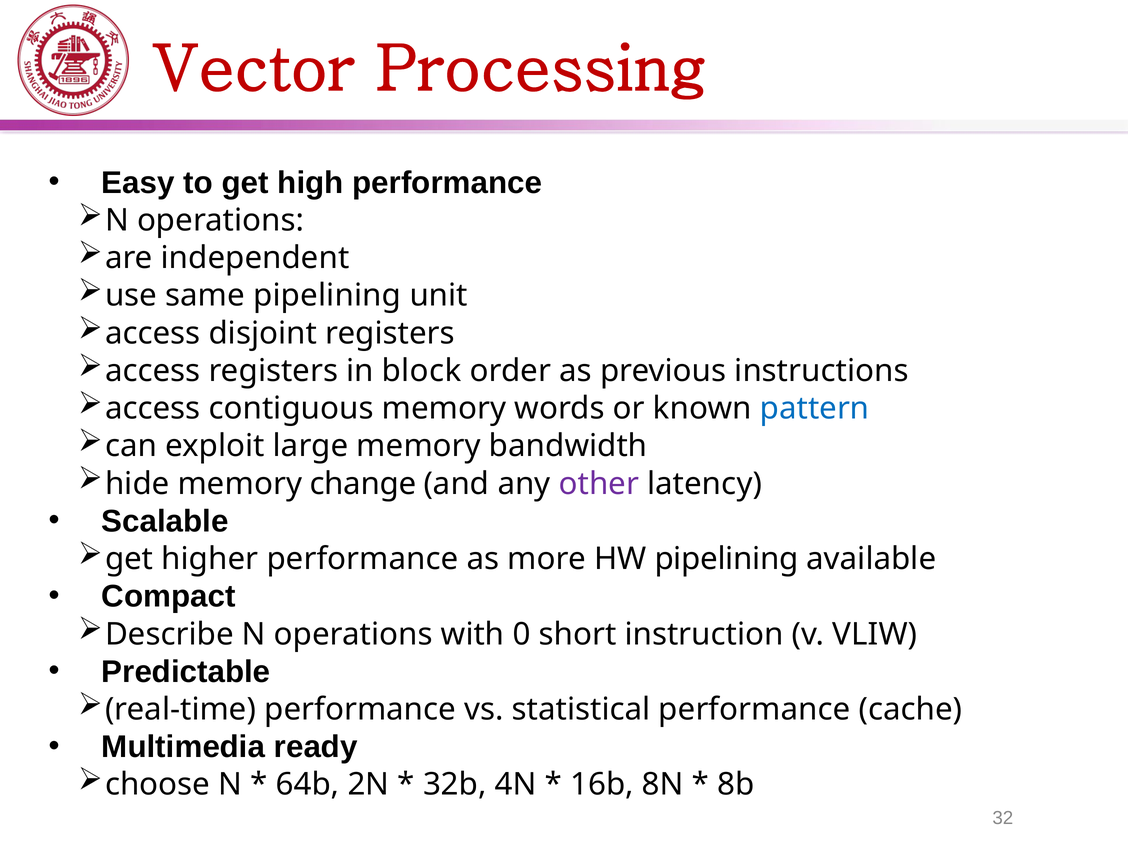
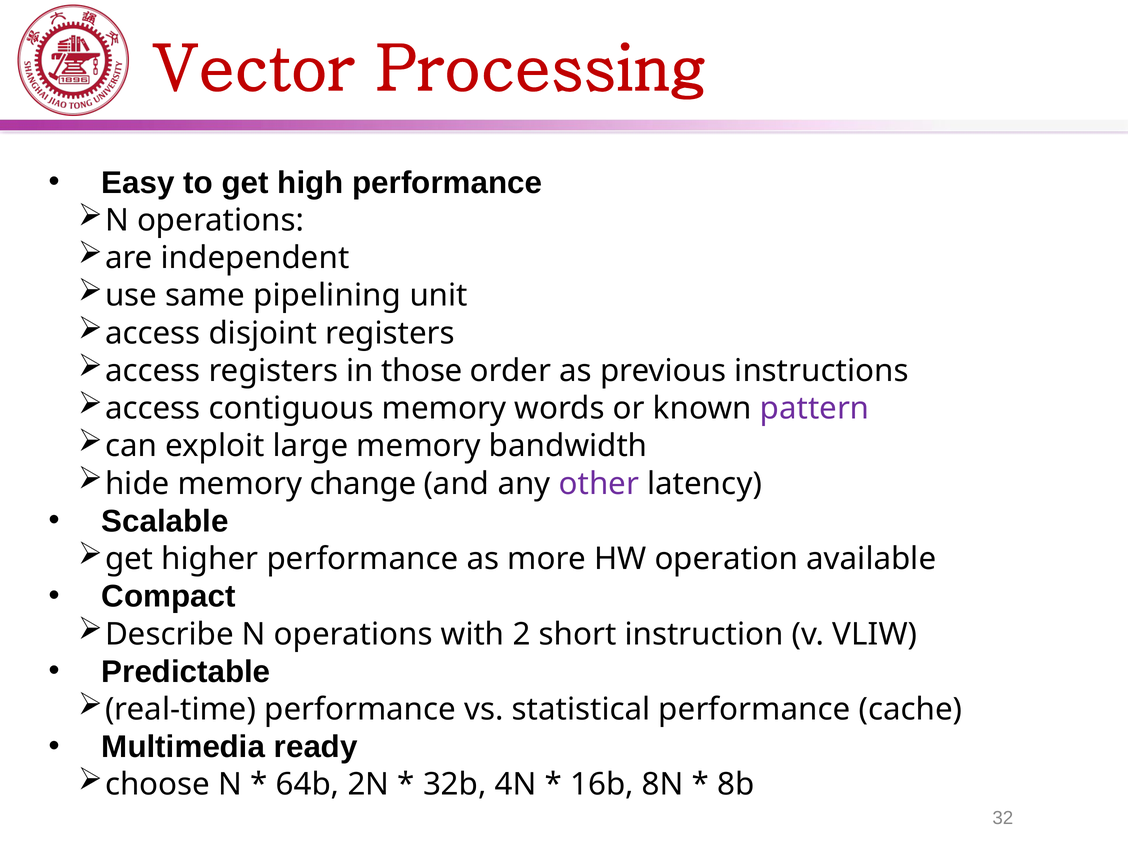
block: block -> those
pattern colour: blue -> purple
HW pipelining: pipelining -> operation
0: 0 -> 2
